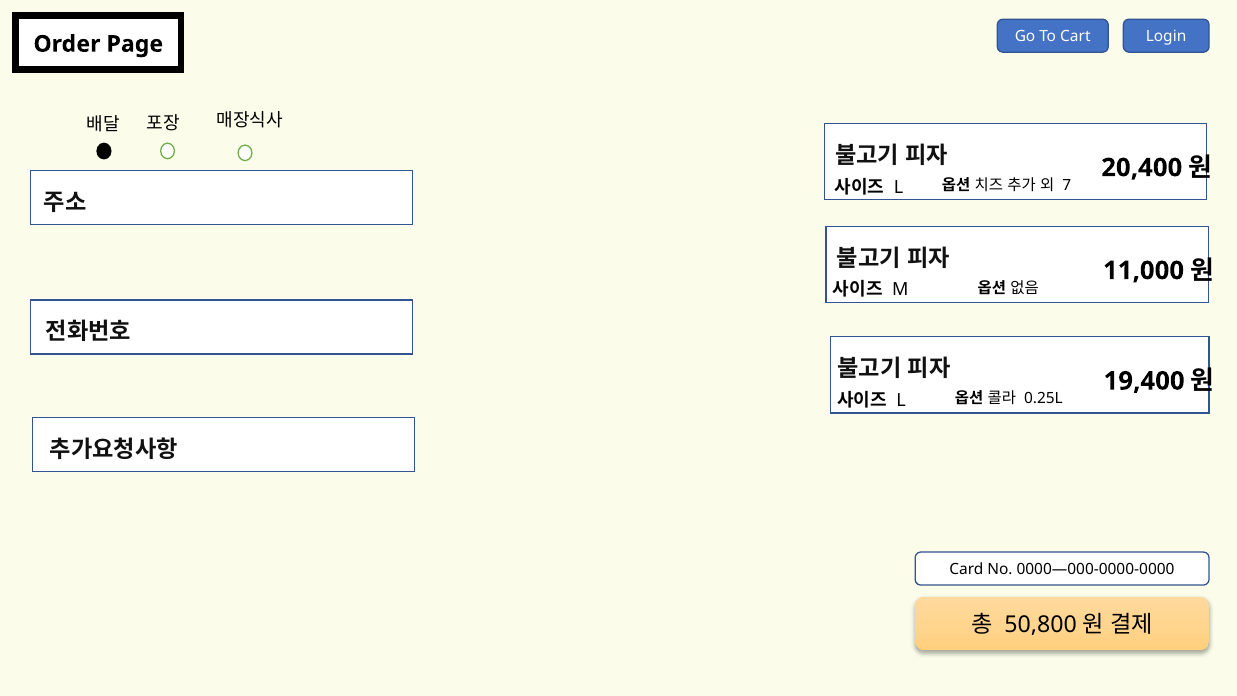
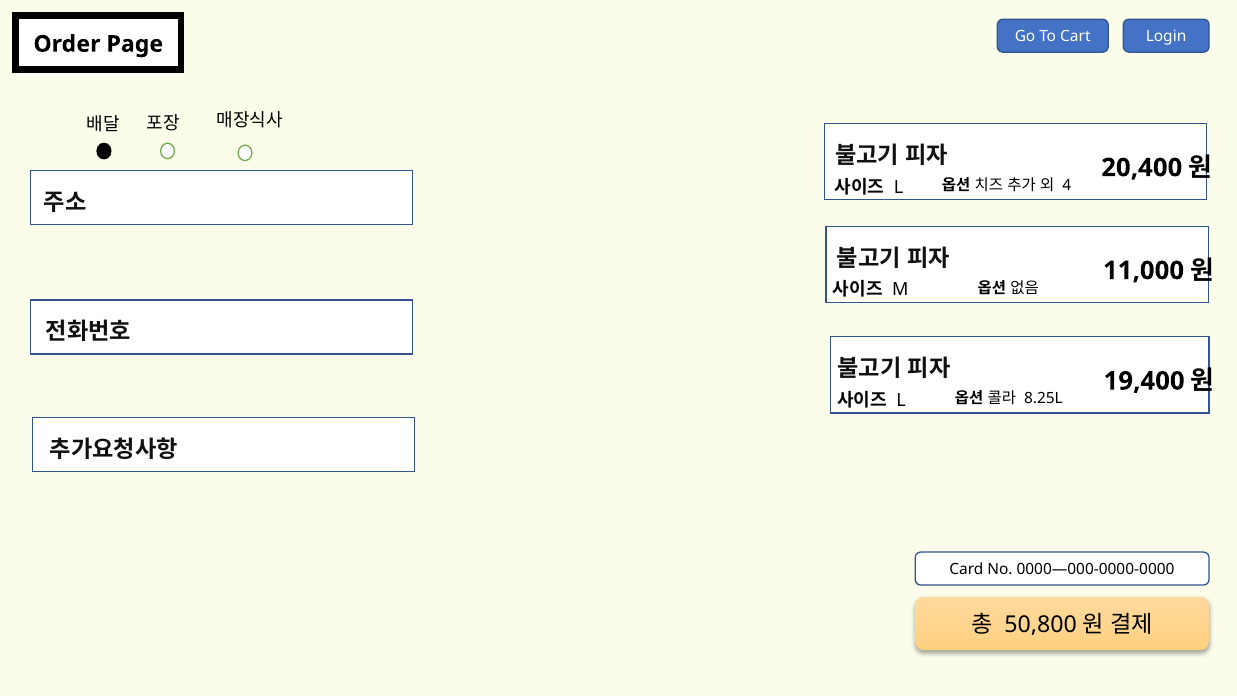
7: 7 -> 4
0.25L: 0.25L -> 8.25L
